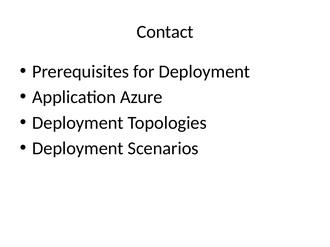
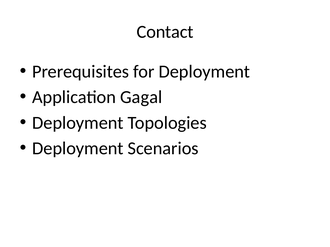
Azure: Azure -> Gagal
